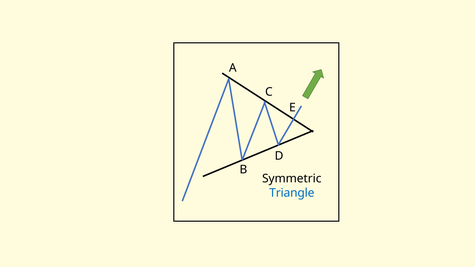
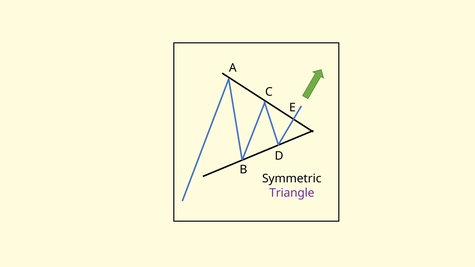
Triangle colour: blue -> purple
